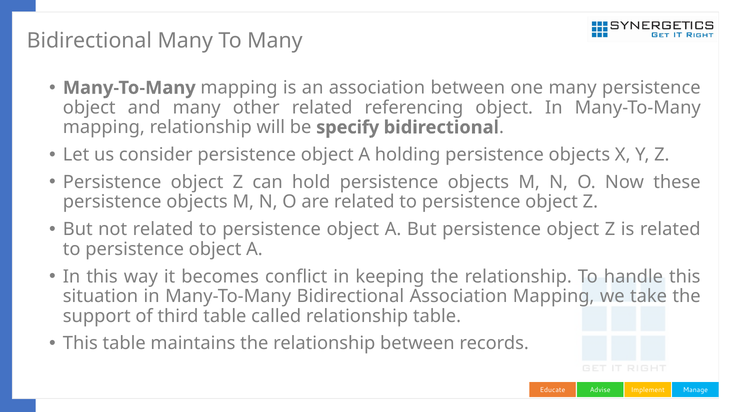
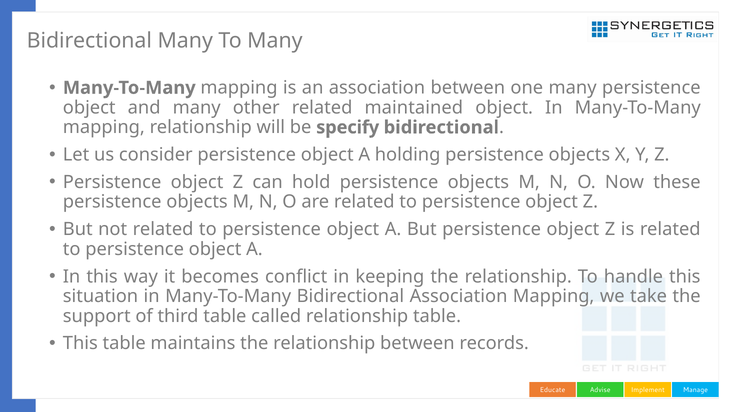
referencing: referencing -> maintained
